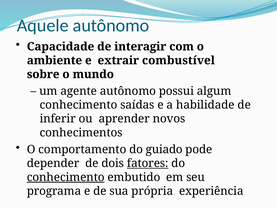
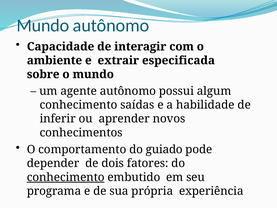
Aquele at (43, 26): Aquele -> Mundo
combustível: combustível -> especificada
fatores underline: present -> none
